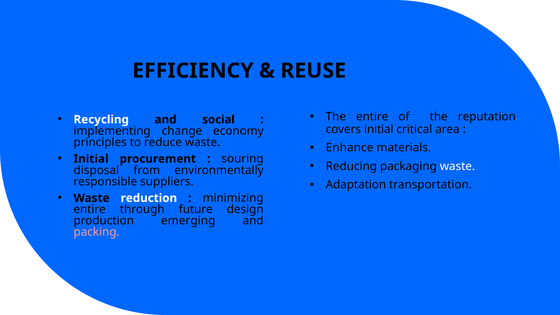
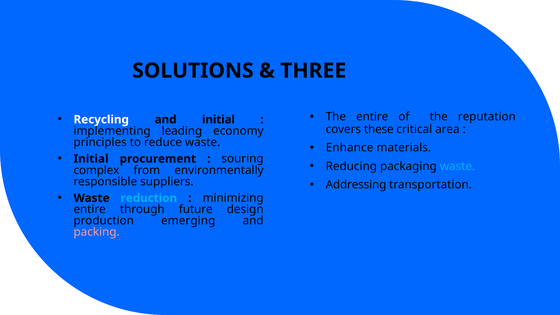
EFFICIENCY: EFFICIENCY -> SOLUTIONS
REUSE: REUSE -> THREE
and social: social -> initial
covers initial: initial -> these
change: change -> leading
waste at (458, 166) colour: white -> light blue
disposal: disposal -> complex
Adaptation: Adaptation -> Addressing
reduction colour: white -> light blue
